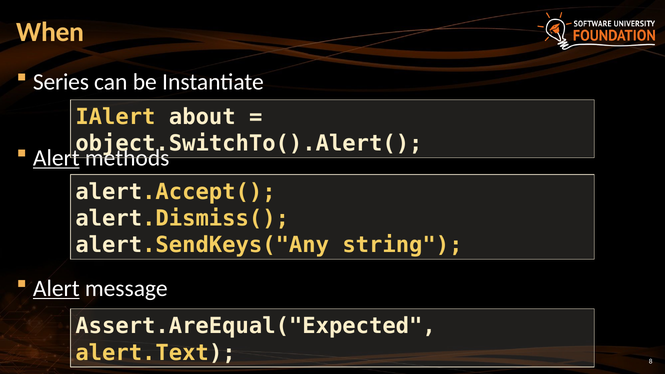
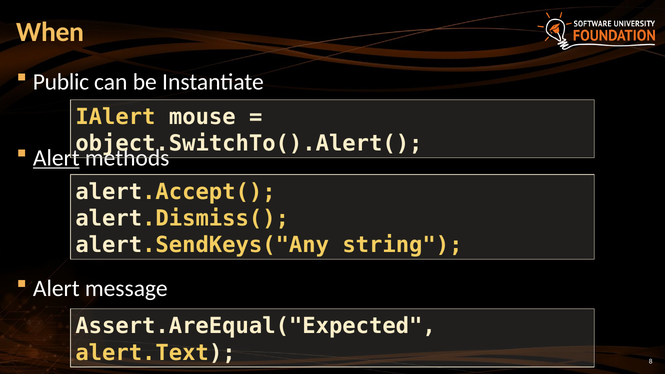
Series: Series -> Public
about: about -> mouse
Alert at (56, 288) underline: present -> none
